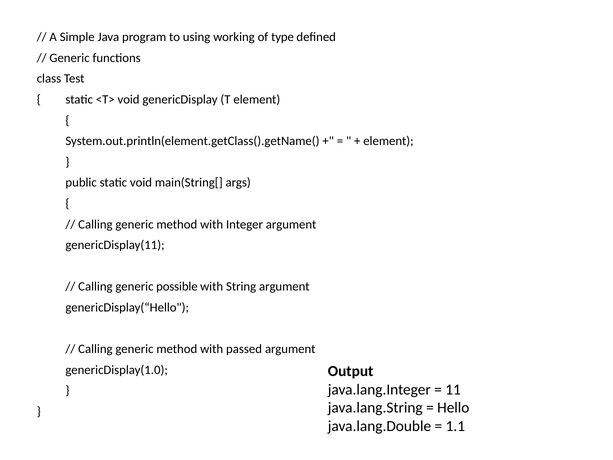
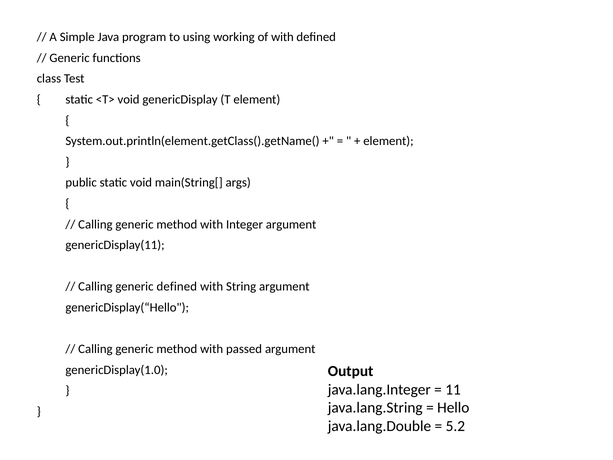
of type: type -> with
generic possible: possible -> defined
1.1: 1.1 -> 5.2
